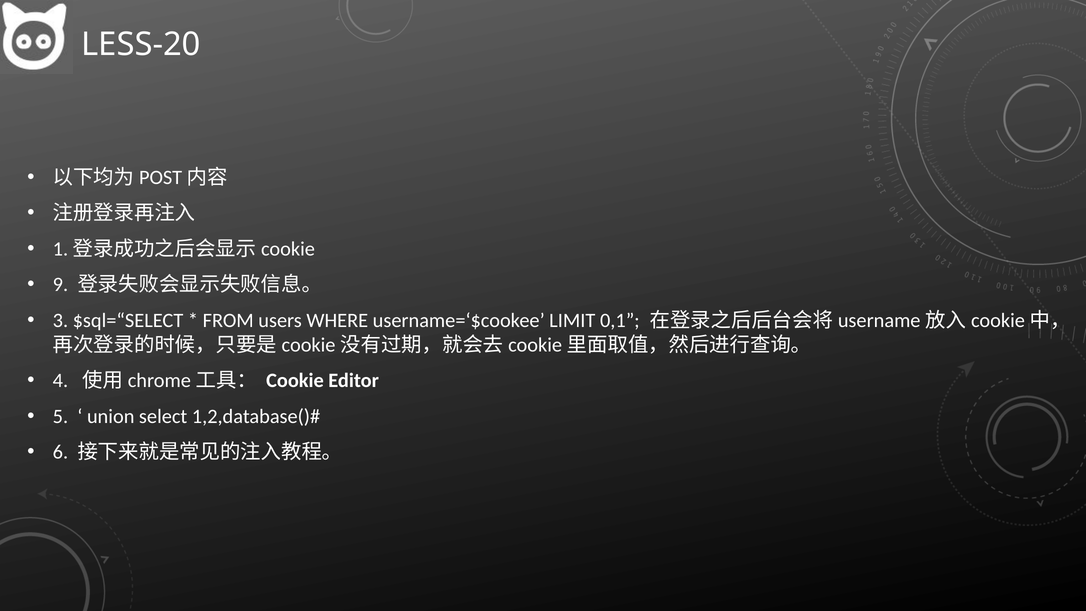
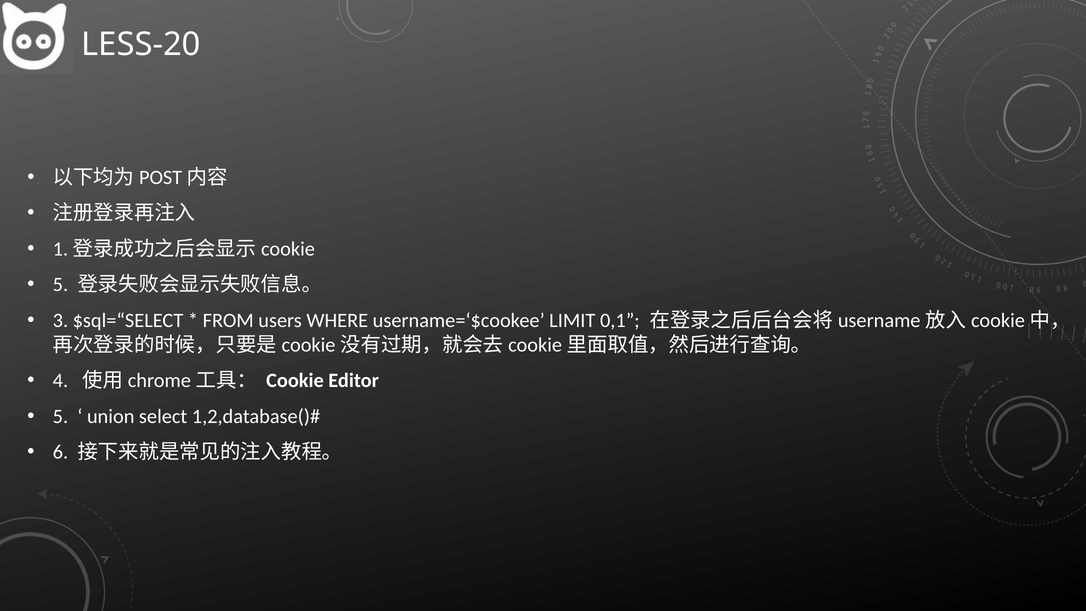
9 at (60, 285): 9 -> 5
